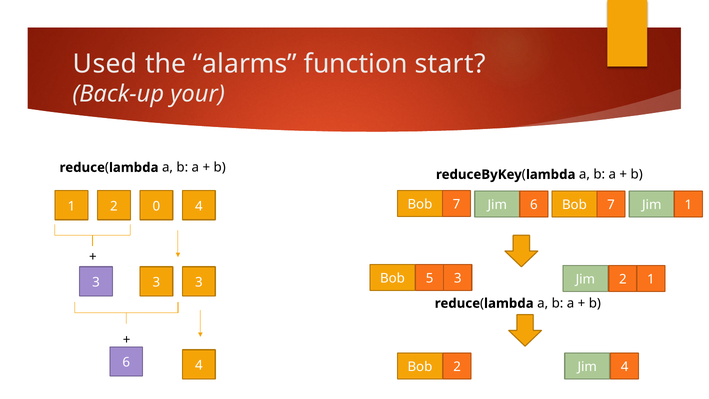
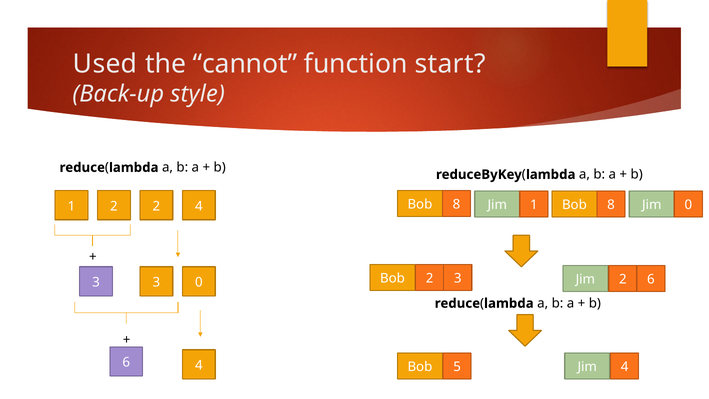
alarms: alarms -> cannot
your: your -> style
7 at (457, 204): 7 -> 8
Jim 6: 6 -> 1
7 at (611, 205): 7 -> 8
Jim 1: 1 -> 0
2 0: 0 -> 2
Bob 5: 5 -> 2
2 1: 1 -> 6
3 3 3: 3 -> 0
Bob 2: 2 -> 5
